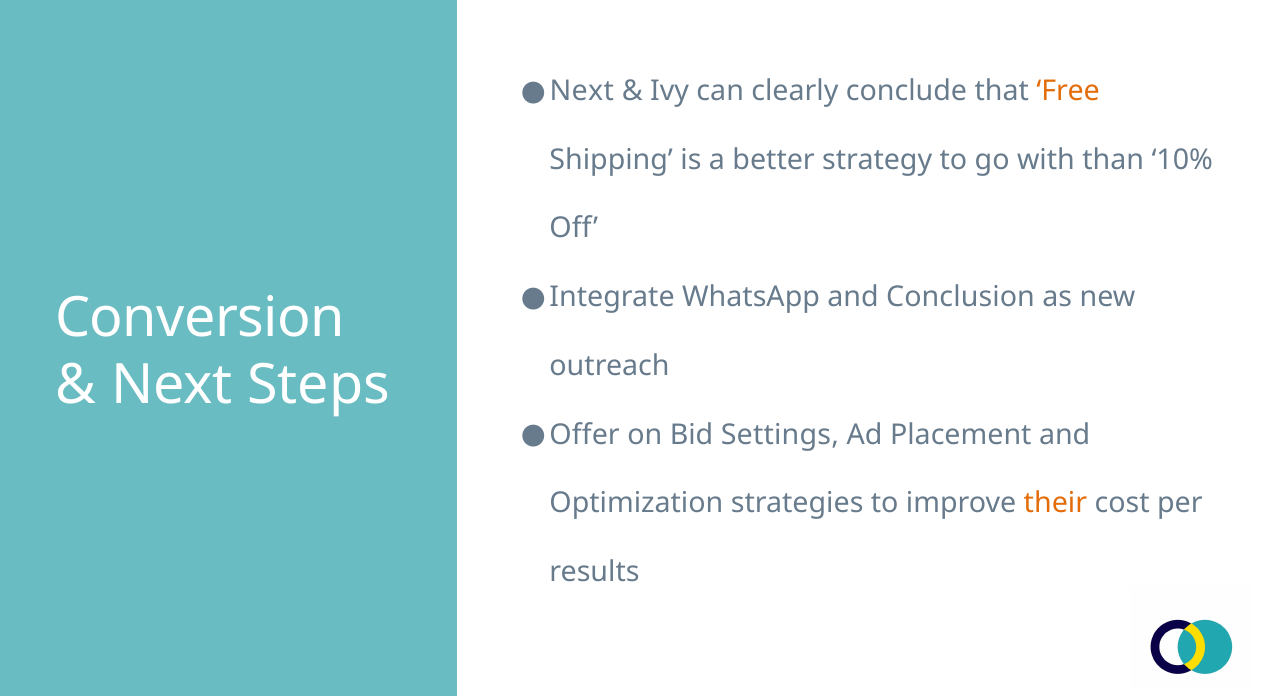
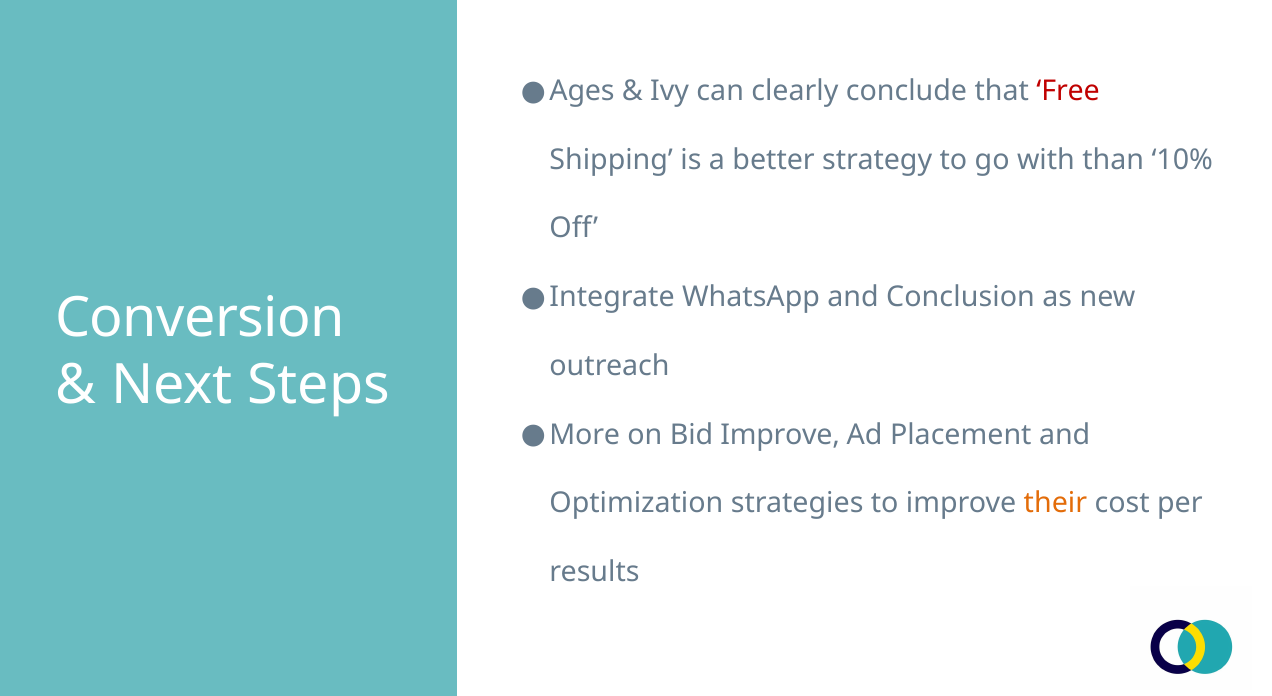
Next at (582, 91): Next -> Ages
Free colour: orange -> red
Offer: Offer -> More
Bid Settings: Settings -> Improve
